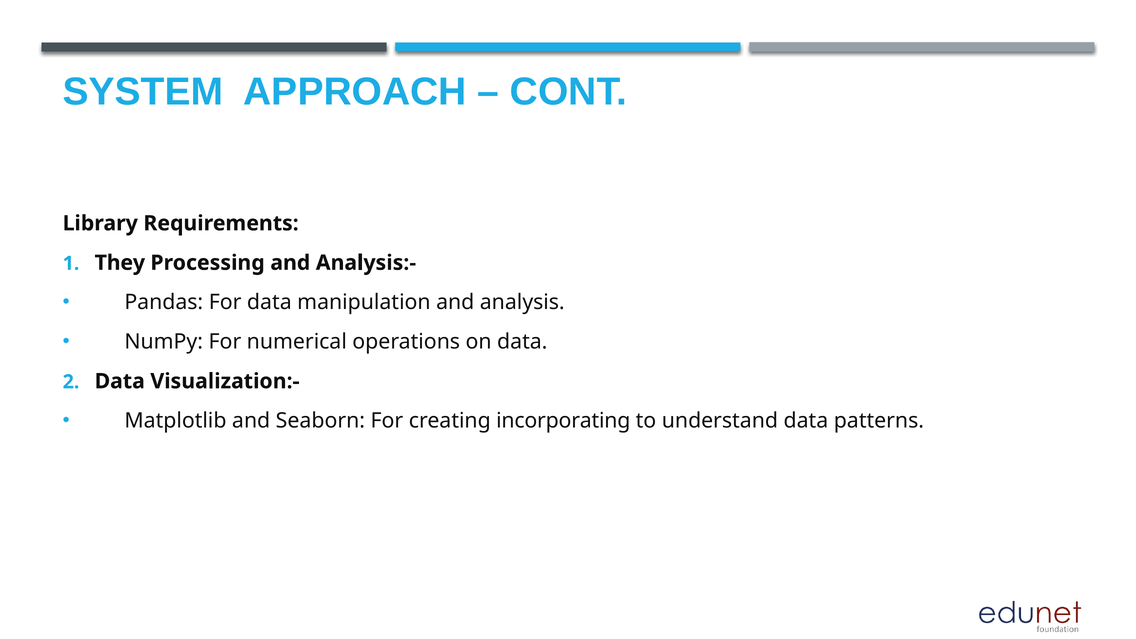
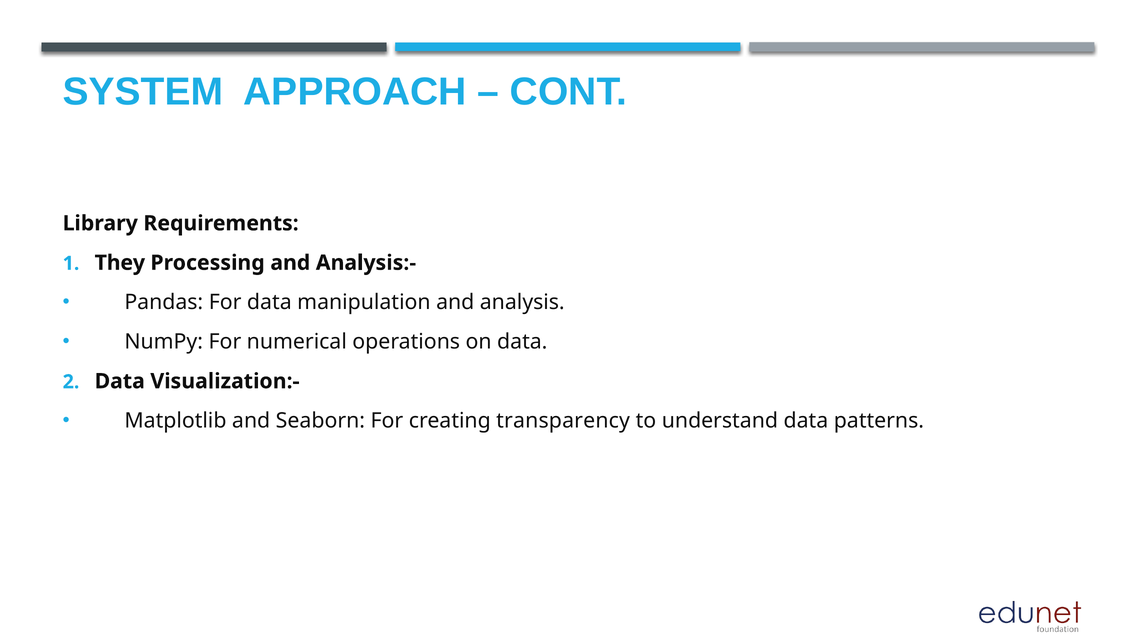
incorporating: incorporating -> transparency
